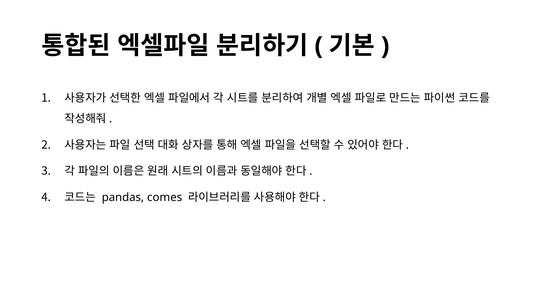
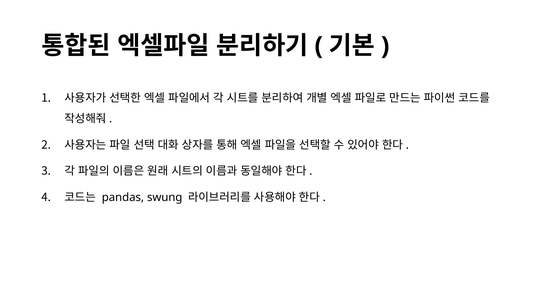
comes: comes -> swung
